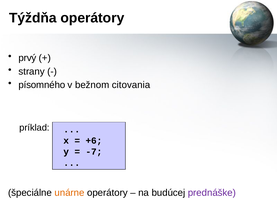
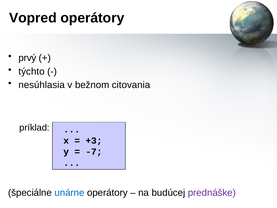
Týždňa: Týždňa -> Vopred
strany: strany -> týchto
písomného: písomného -> nesúhlasia
+6: +6 -> +3
unárne colour: orange -> blue
